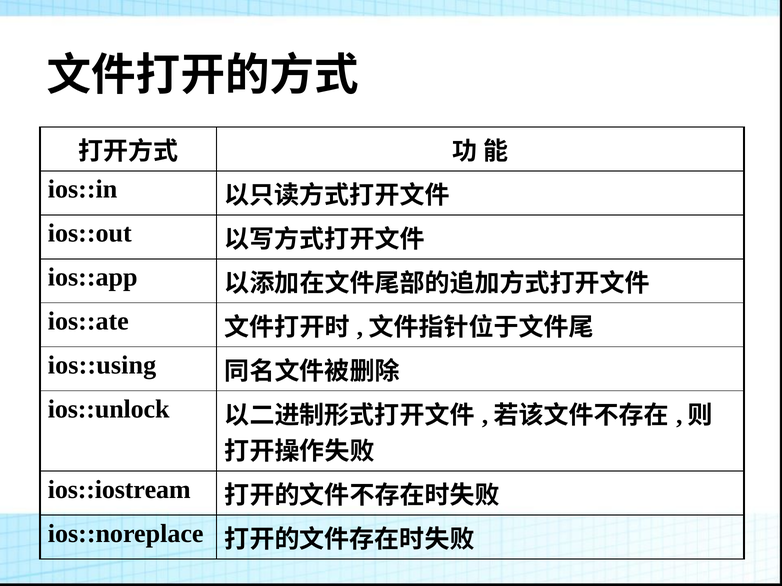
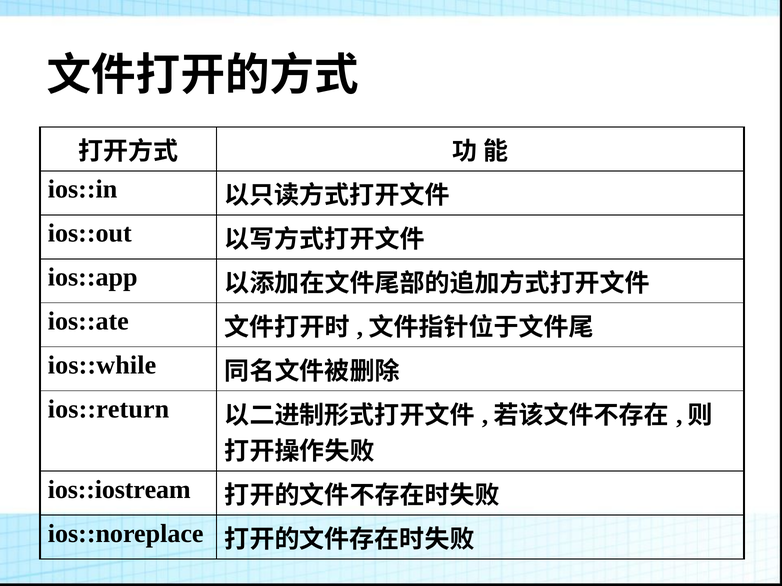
ios::using: ios::using -> ios::while
ios::unlock: ios::unlock -> ios::return
